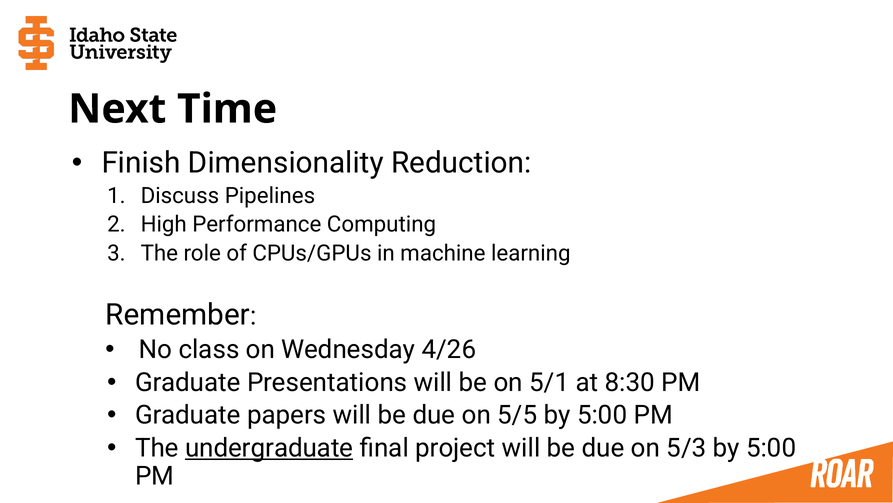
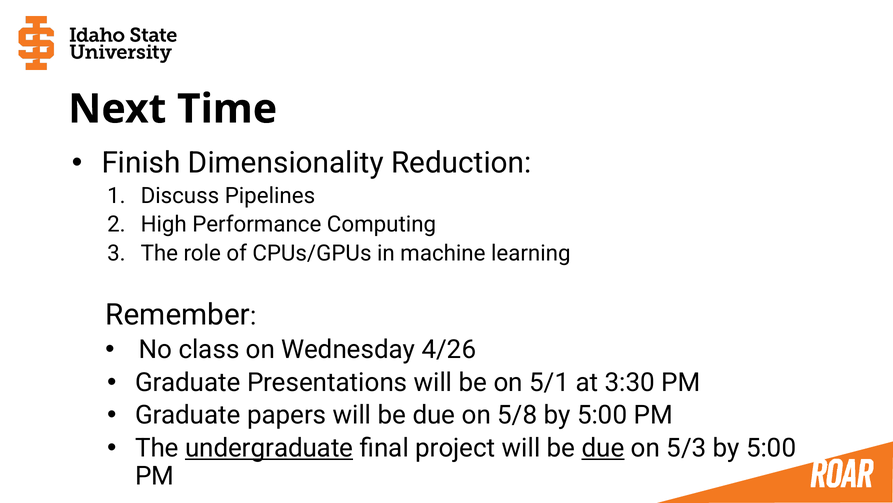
8:30: 8:30 -> 3:30
5/5: 5/5 -> 5/8
due at (603, 447) underline: none -> present
